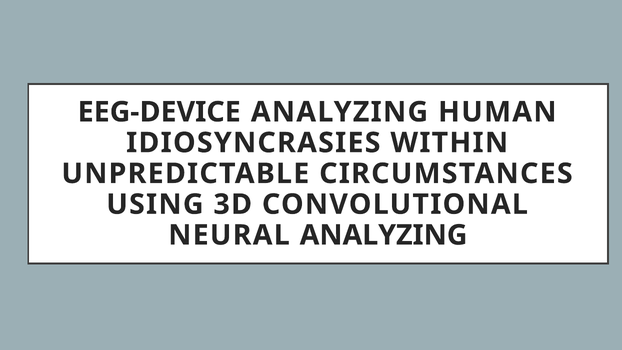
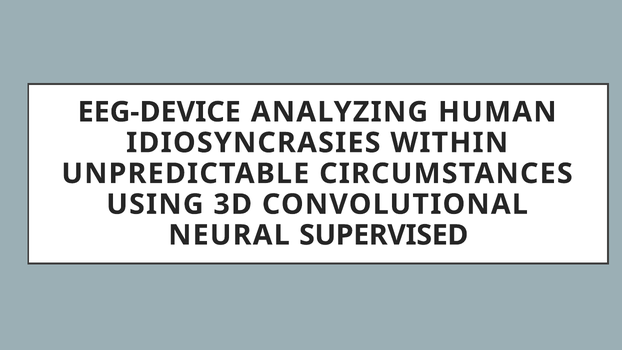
NEURAL ANALYZING: ANALYZING -> SUPERVISED
